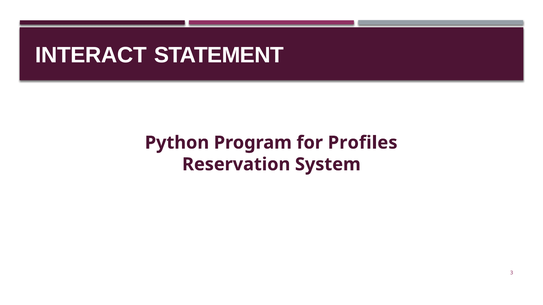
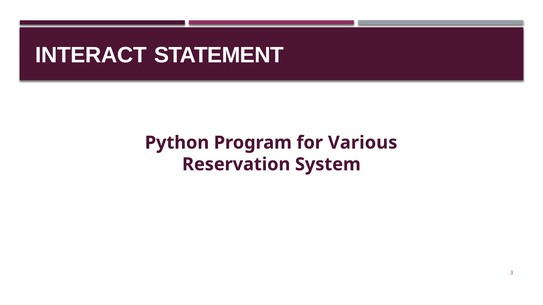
Profiles: Profiles -> Various
